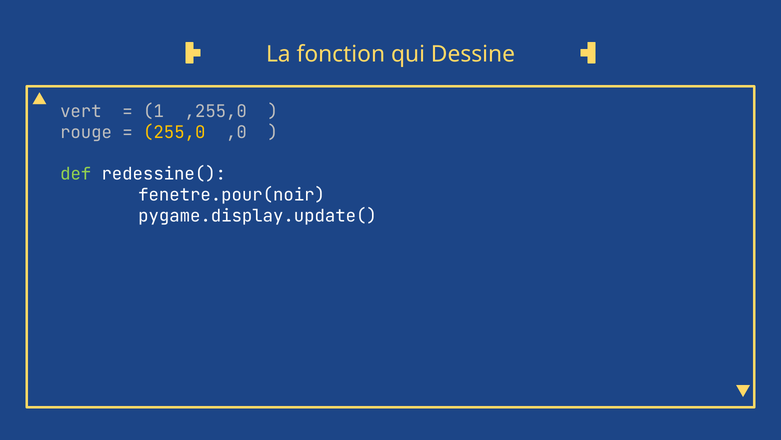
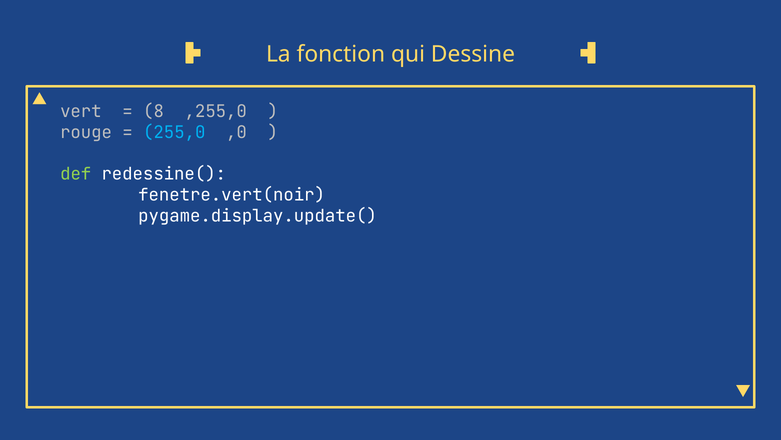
1: 1 -> 8
255,0 colour: yellow -> light blue
fenetre.pour(noir: fenetre.pour(noir -> fenetre.vert(noir
